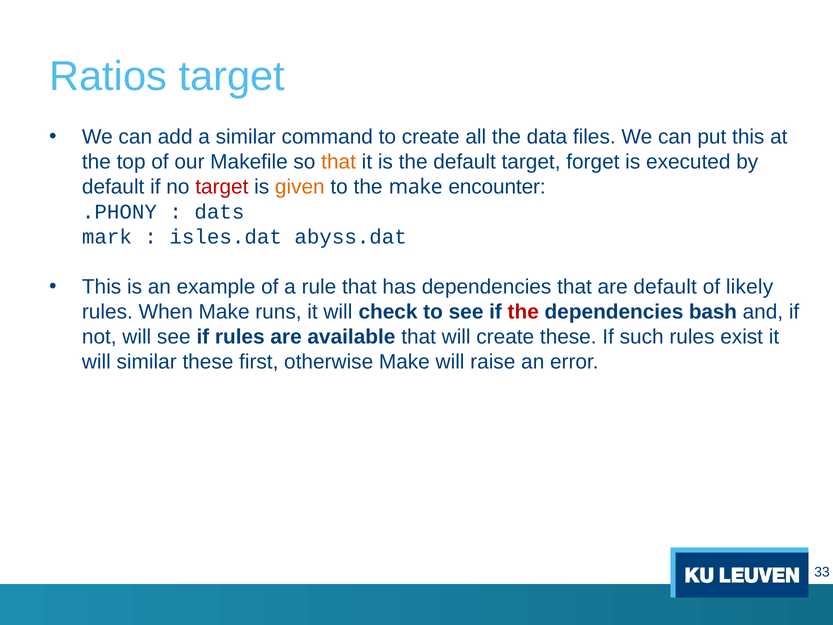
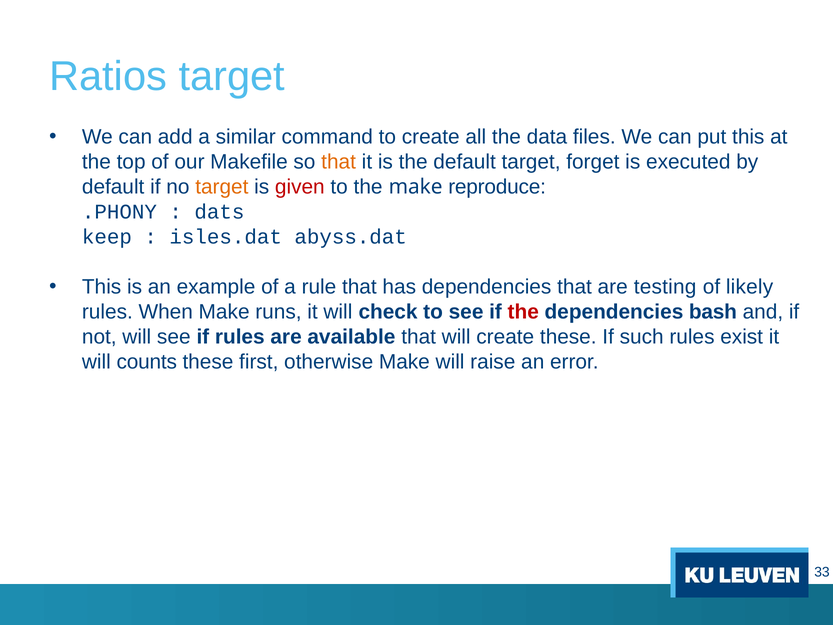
target at (222, 187) colour: red -> orange
given colour: orange -> red
encounter: encounter -> reproduce
mark: mark -> keep
are default: default -> testing
will similar: similar -> counts
